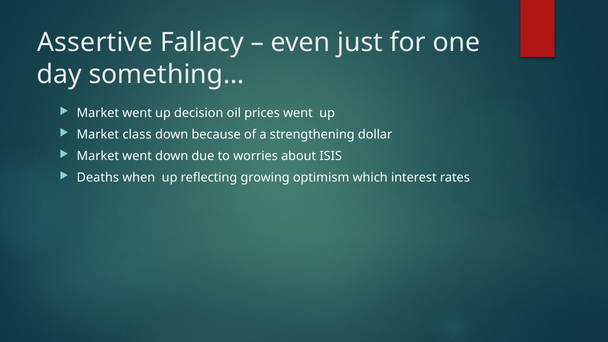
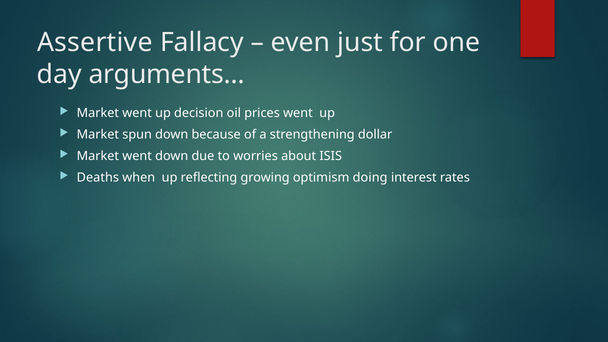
something…: something… -> arguments…
class: class -> spun
which: which -> doing
